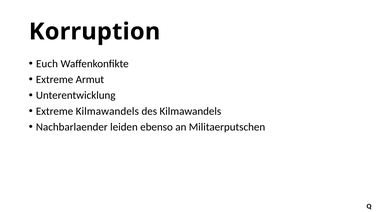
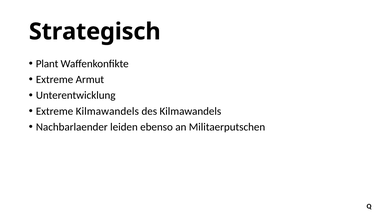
Korruption: Korruption -> Strategisch
Euch: Euch -> Plant
